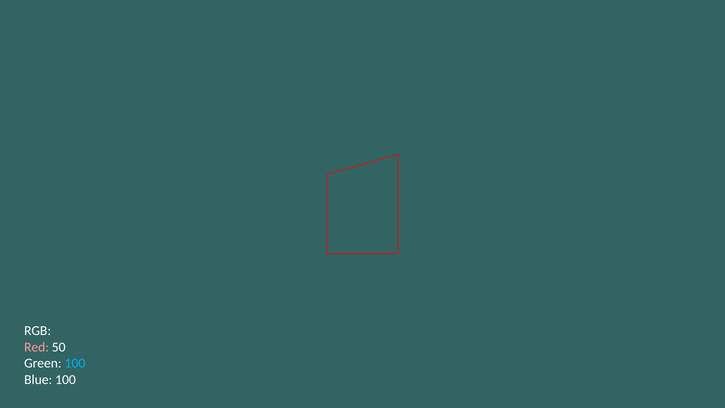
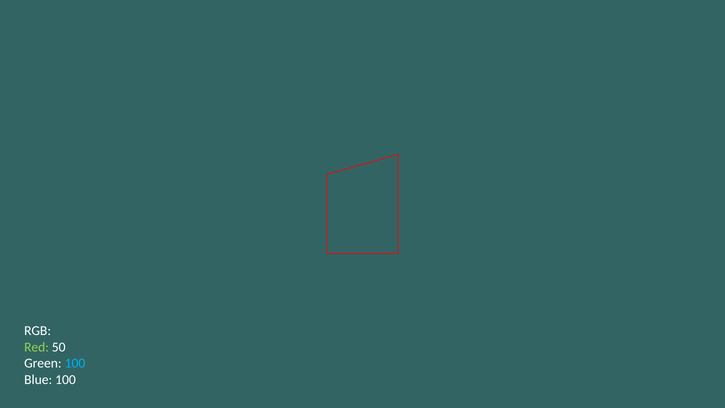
Red colour: pink -> light green
